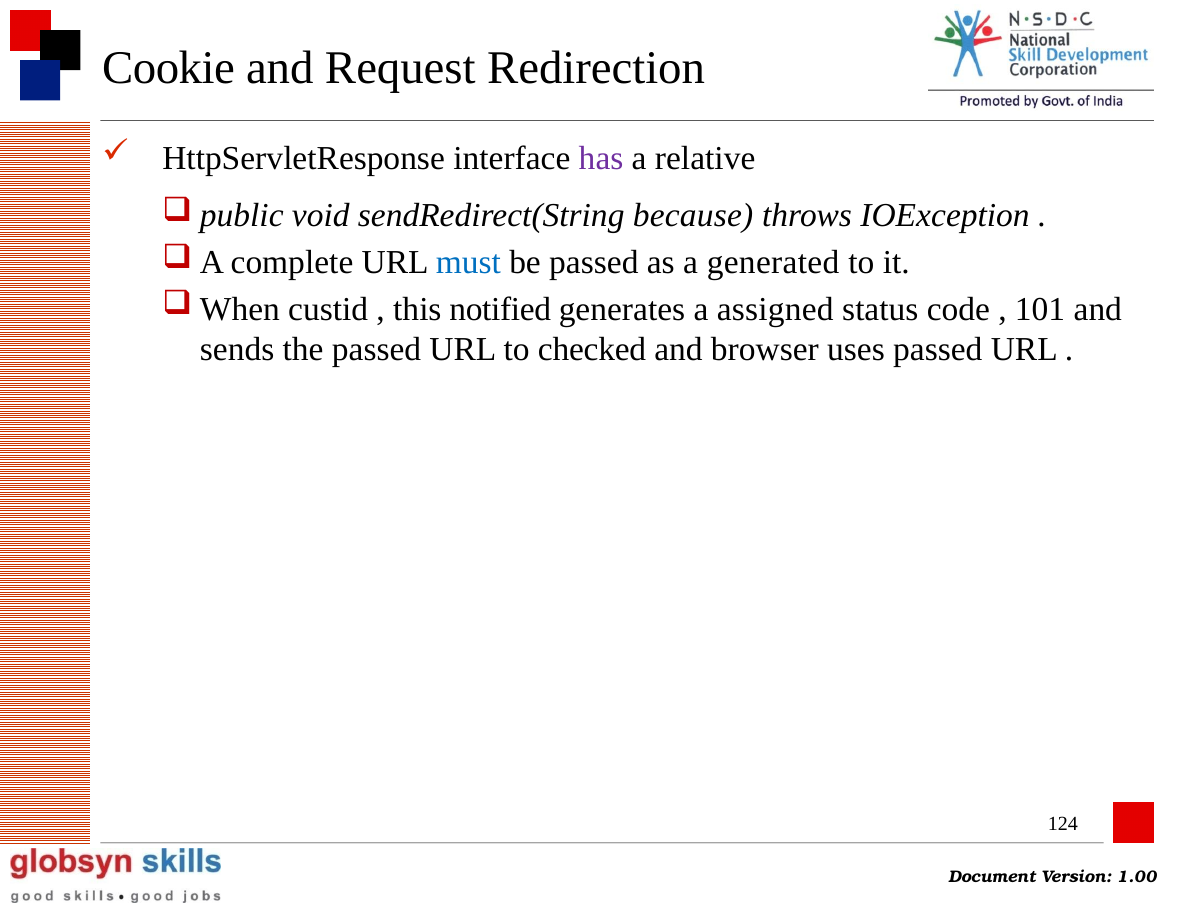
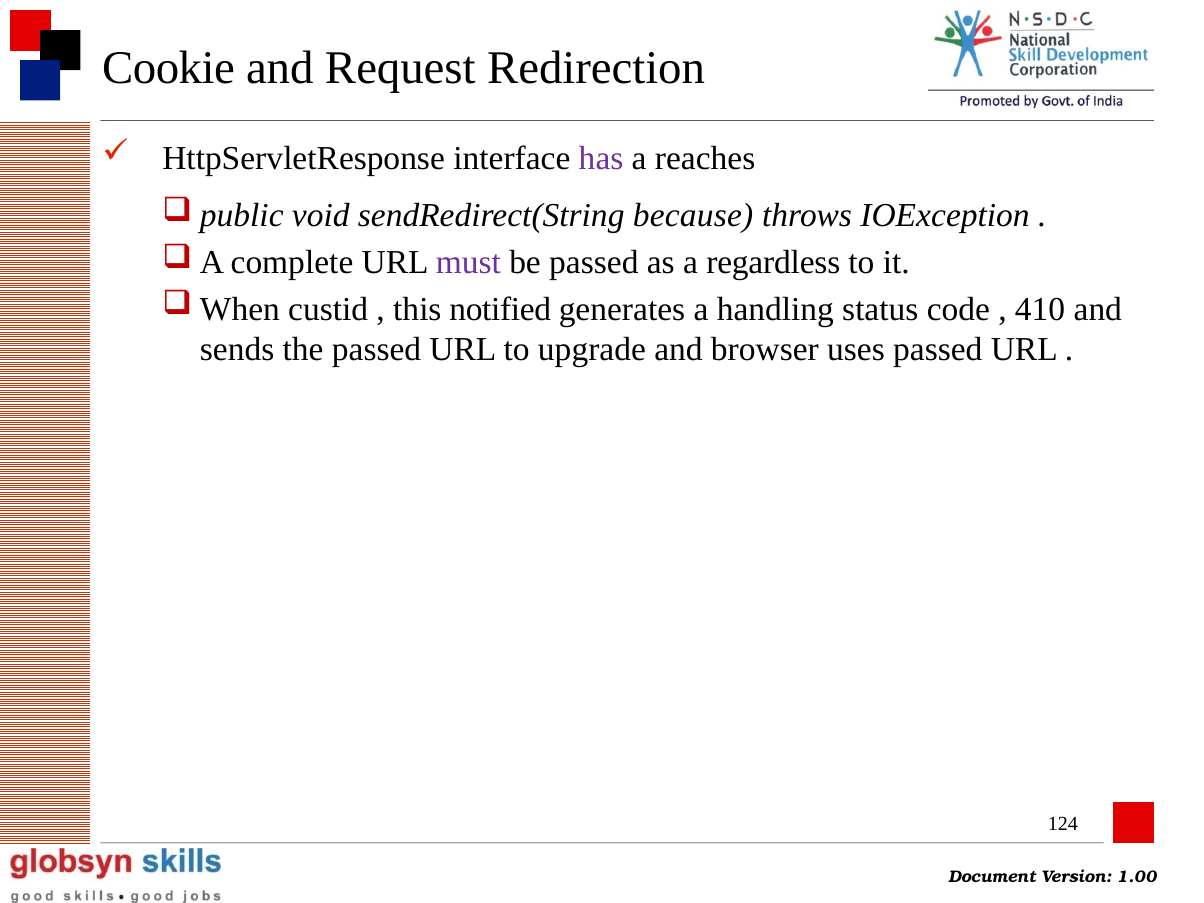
relative: relative -> reaches
must colour: blue -> purple
generated: generated -> regardless
assigned: assigned -> handling
101: 101 -> 410
checked: checked -> upgrade
